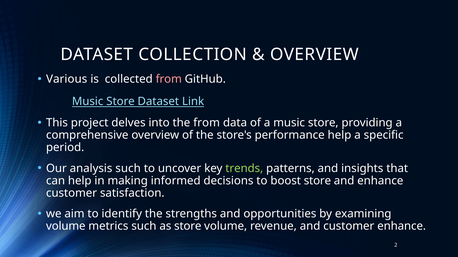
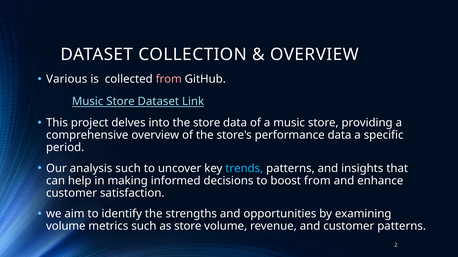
the from: from -> store
performance help: help -> data
trends colour: light green -> light blue
boost store: store -> from
customer enhance: enhance -> patterns
